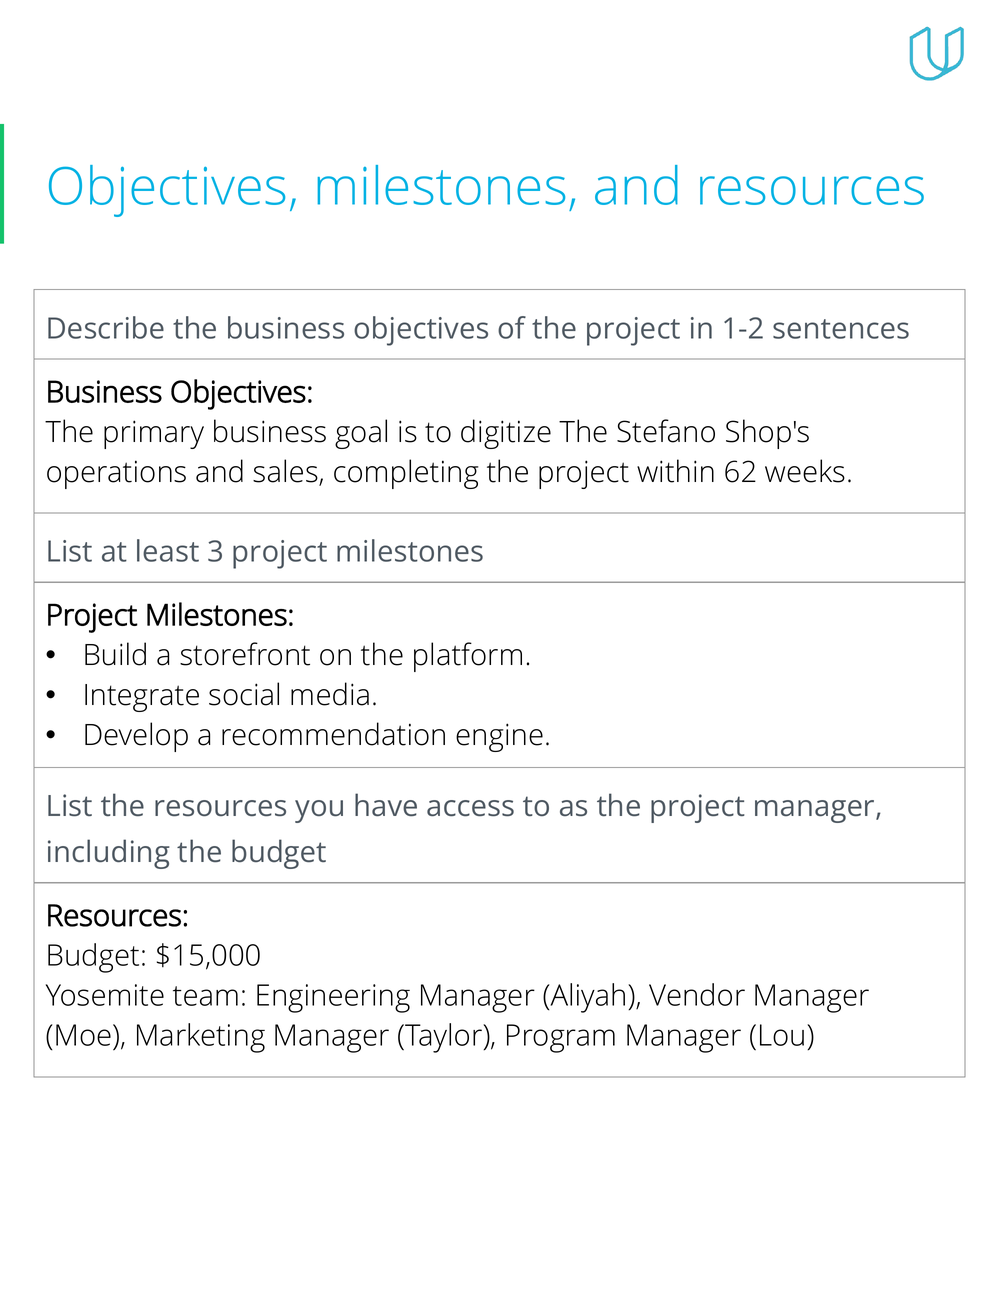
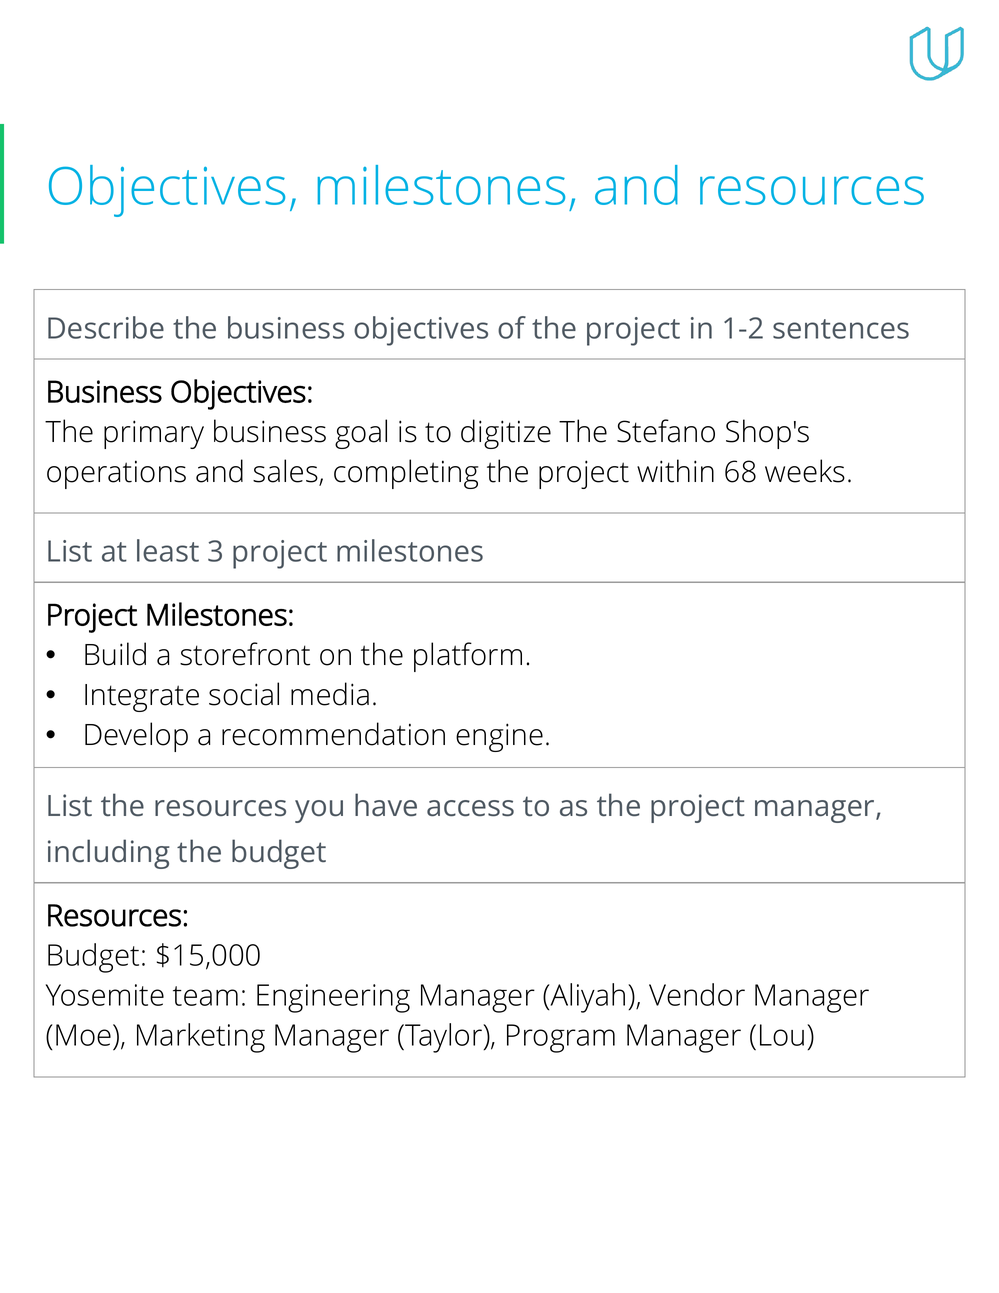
62: 62 -> 68
